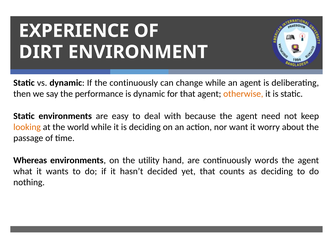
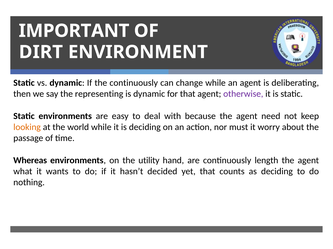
EXPERIENCE: EXPERIENCE -> IMPORTANT
performance: performance -> representing
otherwise colour: orange -> purple
want: want -> must
words: words -> length
